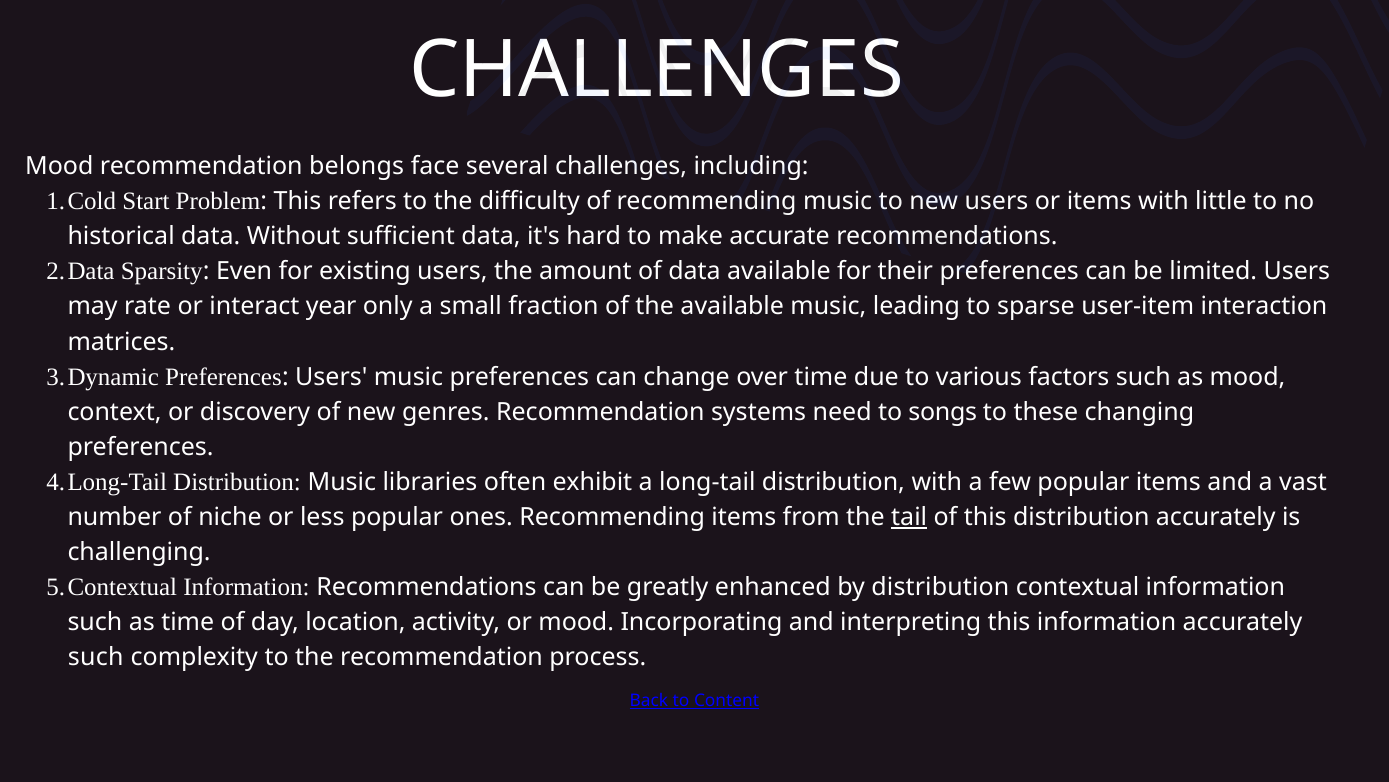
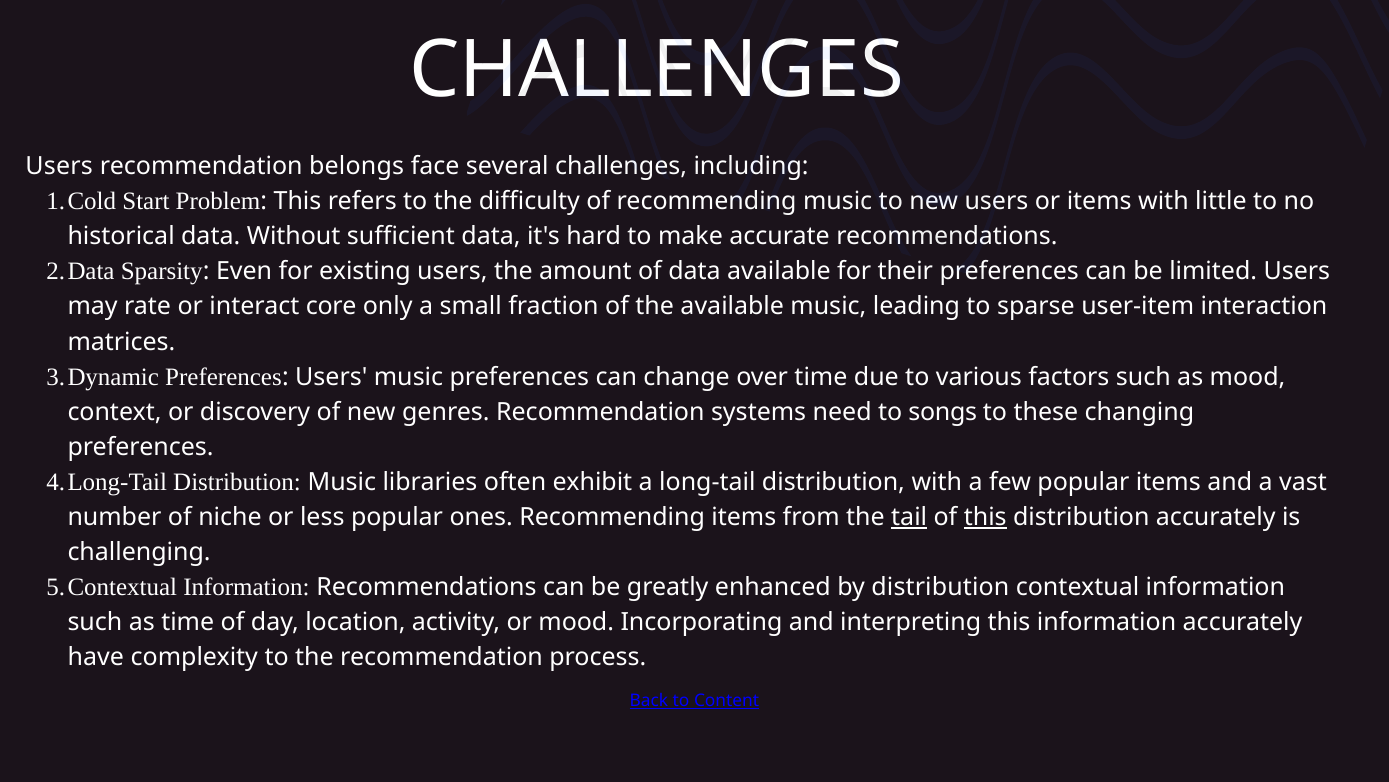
Mood at (59, 166): Mood -> Users
year: year -> core
this at (985, 517) underline: none -> present
such at (96, 657): such -> have
